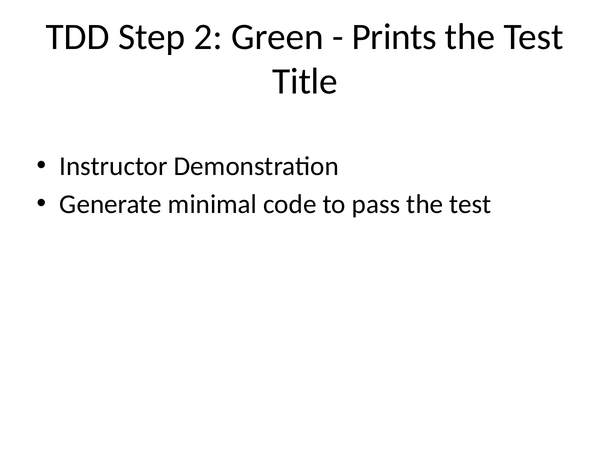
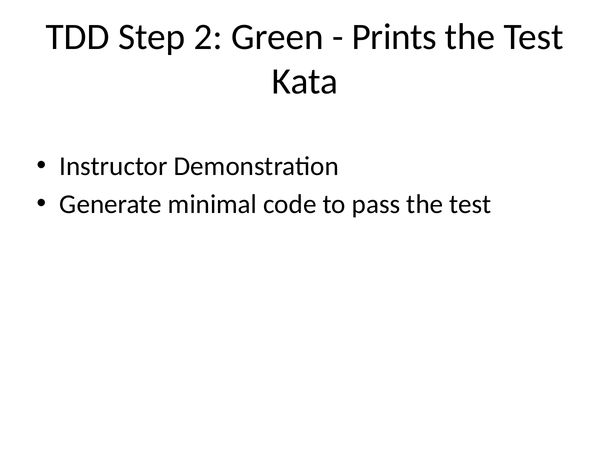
Title: Title -> Kata
